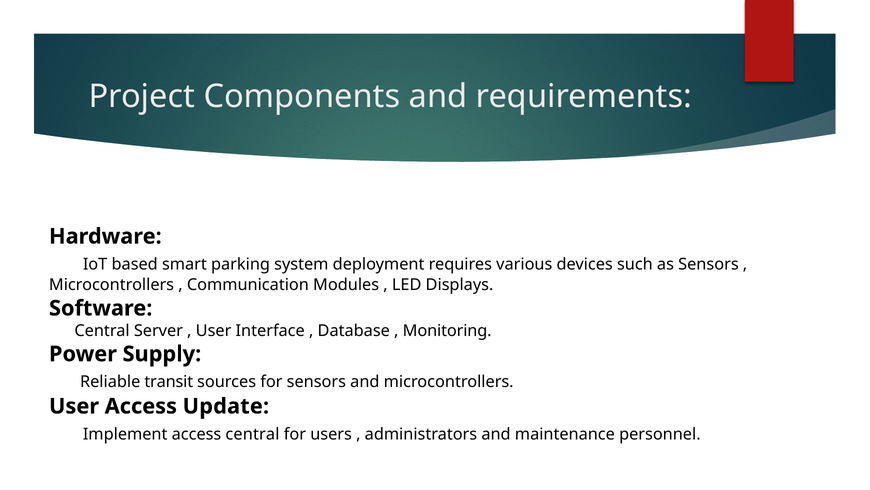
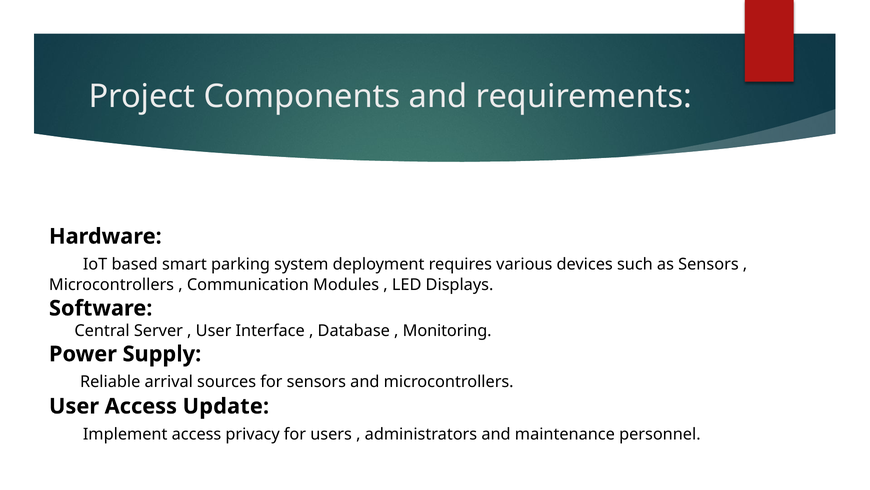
transit: transit -> arrival
access central: central -> privacy
